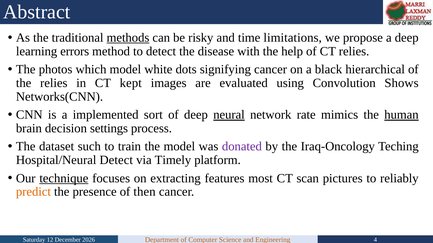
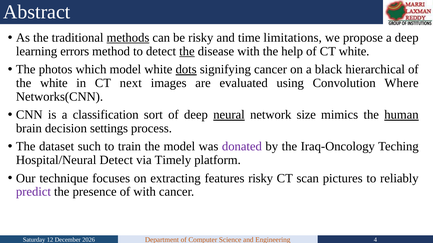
the at (187, 51) underline: none -> present
CT relies: relies -> white
dots underline: none -> present
the relies: relies -> white
kept: kept -> next
Shows: Shows -> Where
implemented: implemented -> classification
rate: rate -> size
technique underline: present -> none
features most: most -> risky
predict colour: orange -> purple
of then: then -> with
